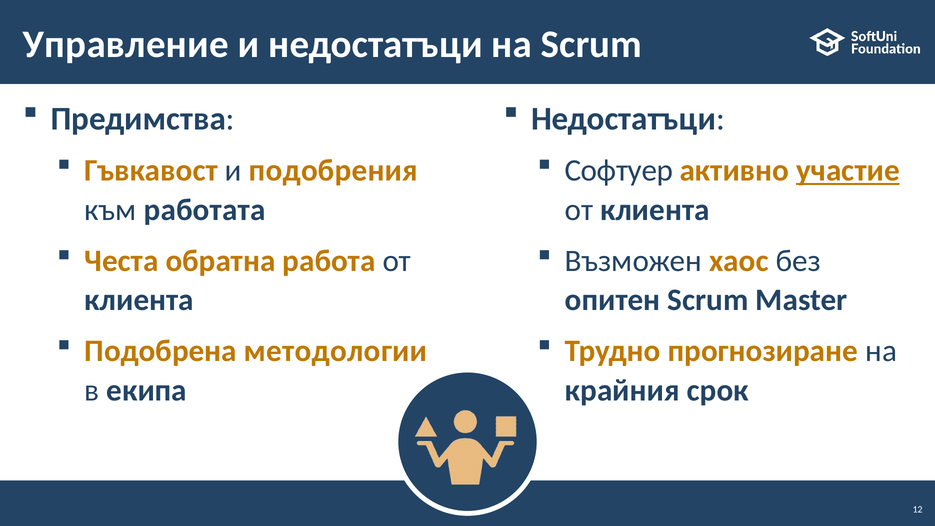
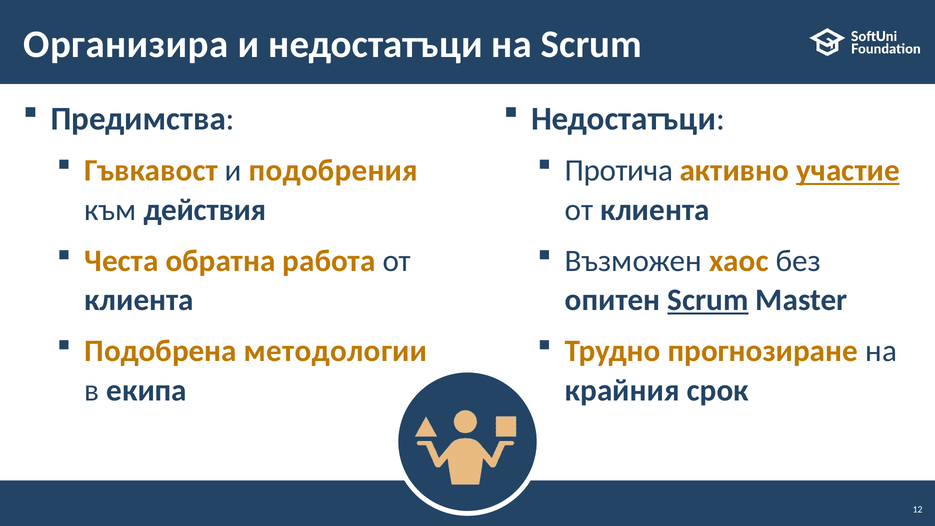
Управление: Управление -> Организира
Софтуер: Софтуер -> Протича
работата: работата -> действия
Scrum at (708, 300) underline: none -> present
